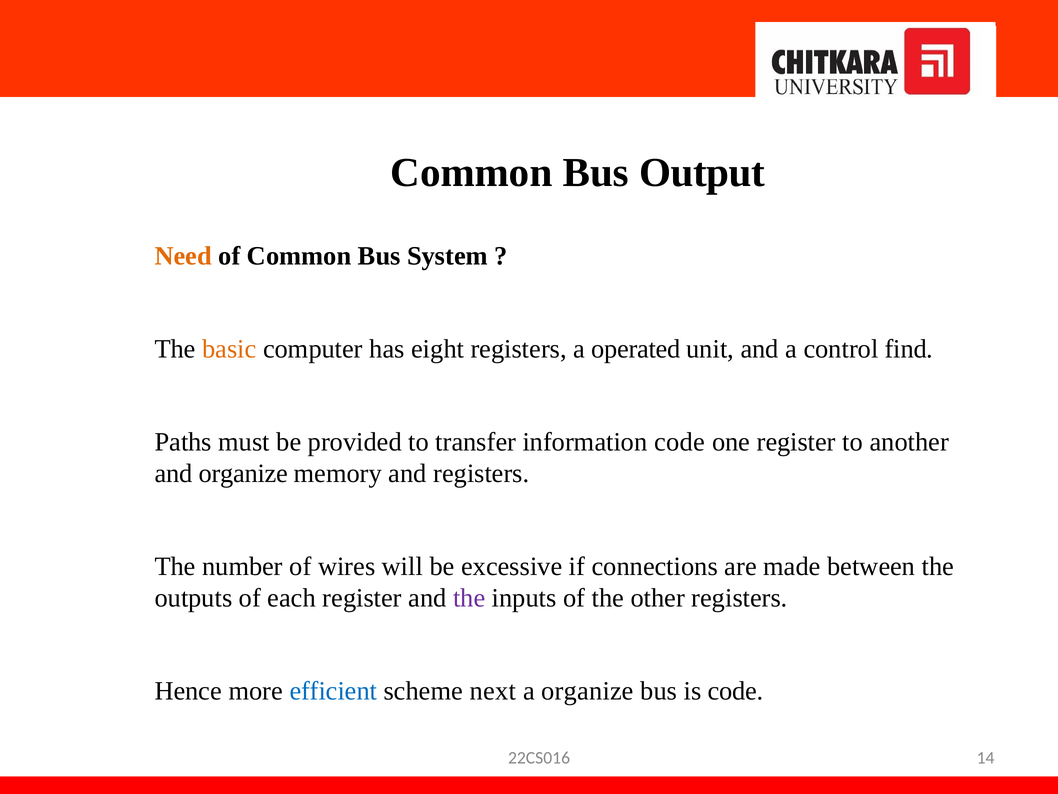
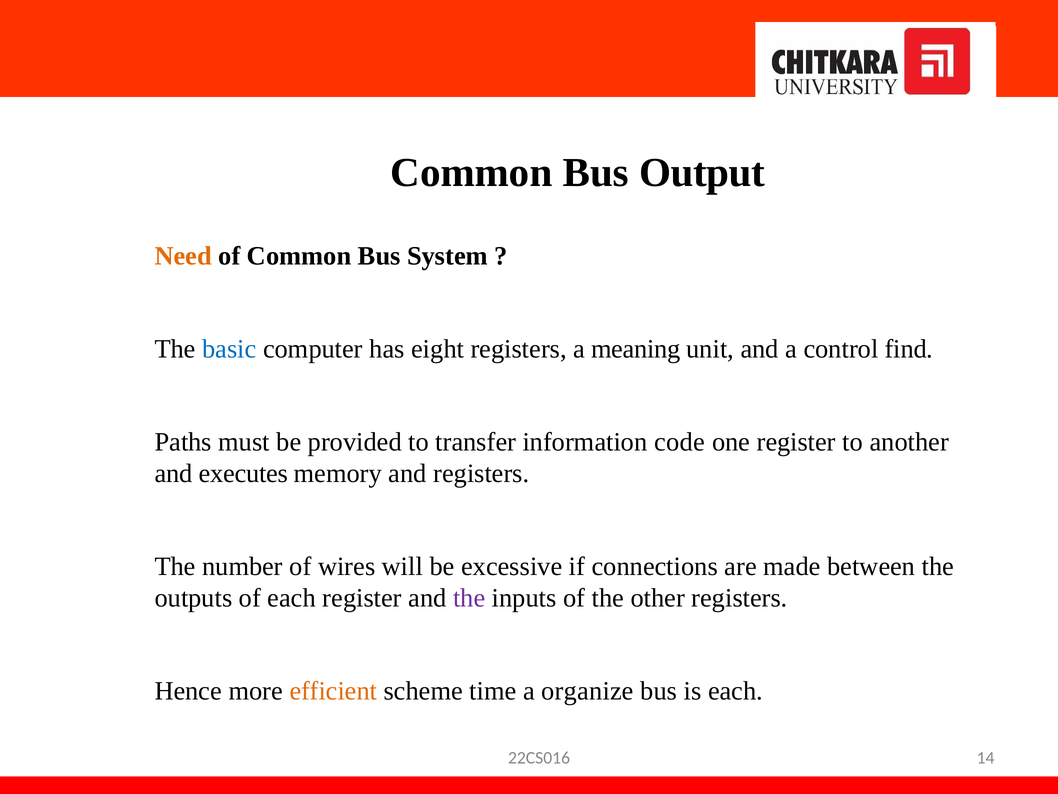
basic colour: orange -> blue
operated: operated -> meaning
and organize: organize -> executes
efficient colour: blue -> orange
next: next -> time
is code: code -> each
